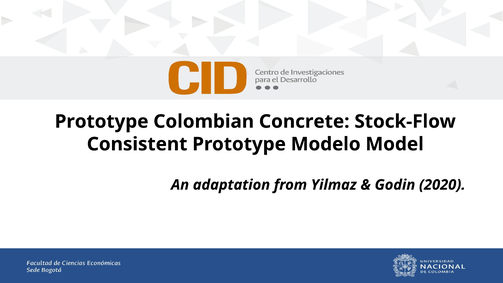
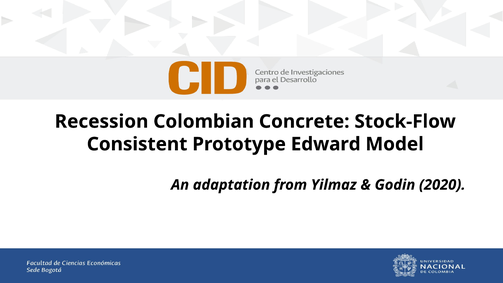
Prototype at (102, 121): Prototype -> Recession
Modelo: Modelo -> Edward
